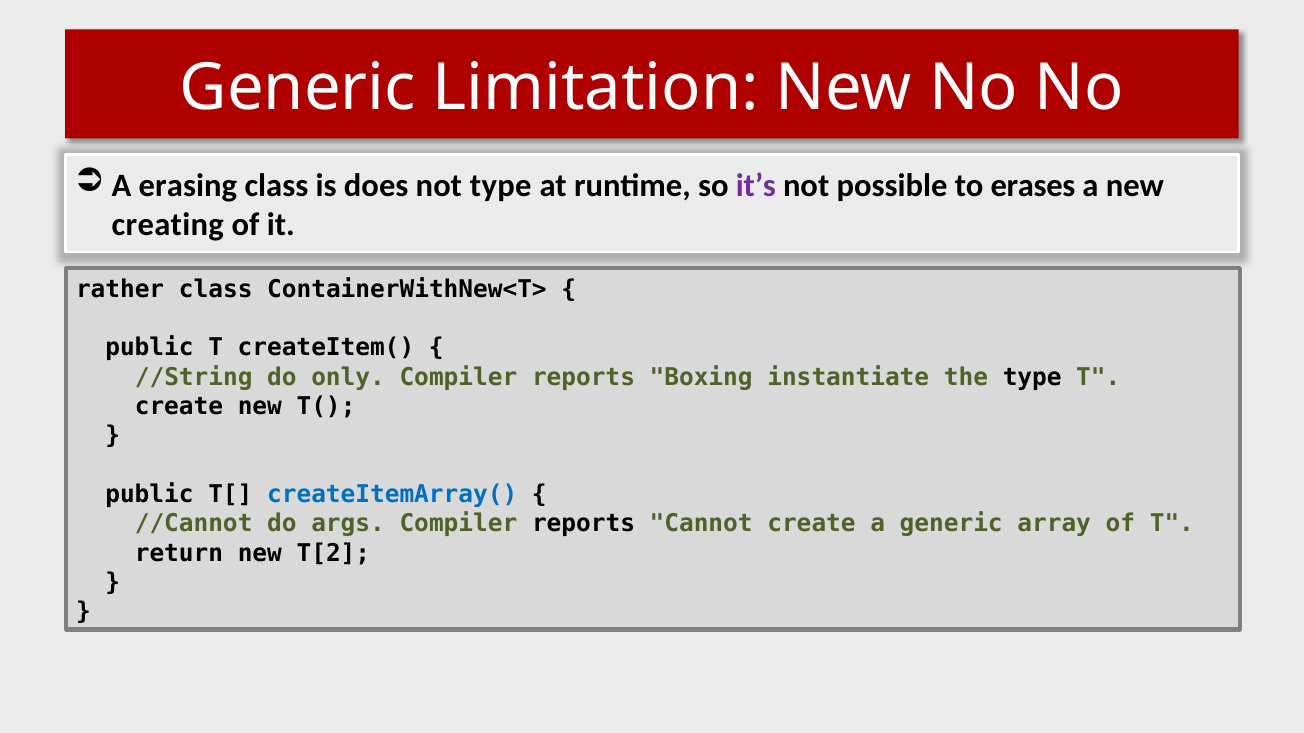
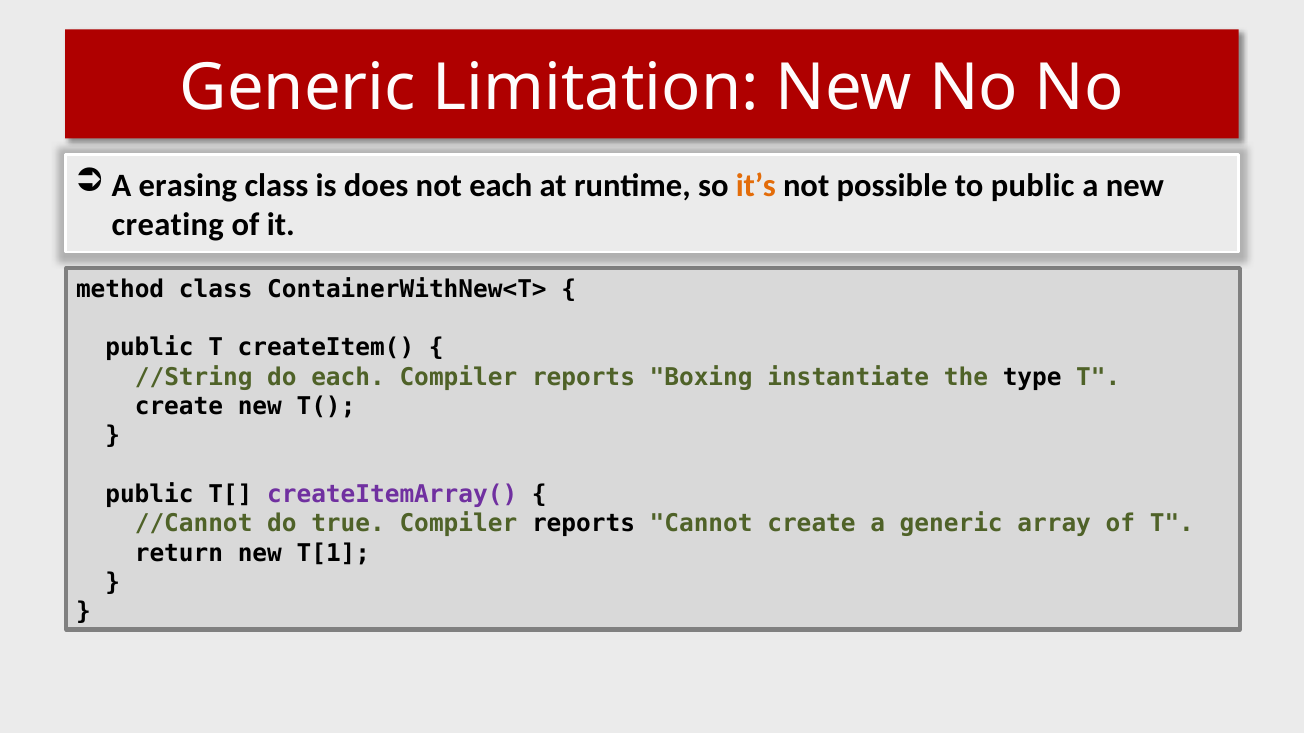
not type: type -> each
it’s colour: purple -> orange
to erases: erases -> public
rather: rather -> method
do only: only -> each
createItemArray( colour: blue -> purple
args: args -> true
T[2: T[2 -> T[1
